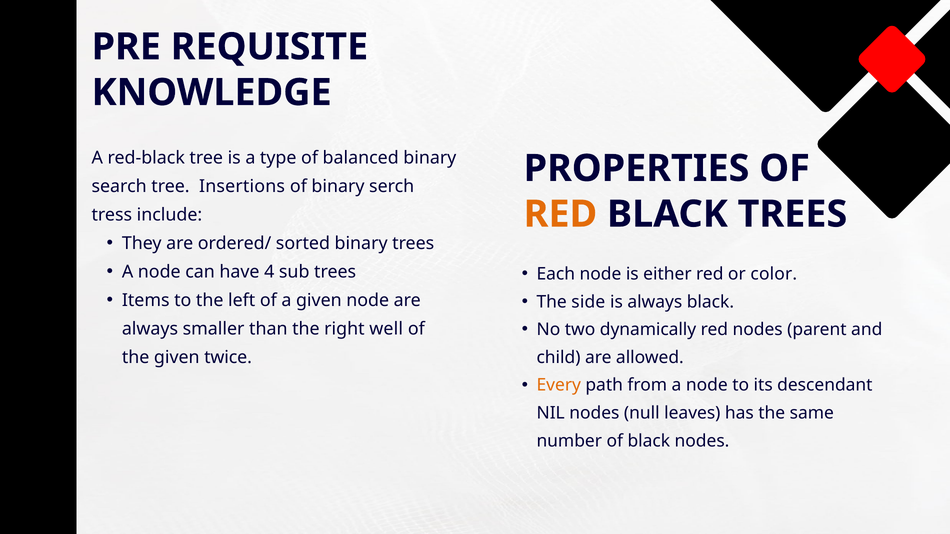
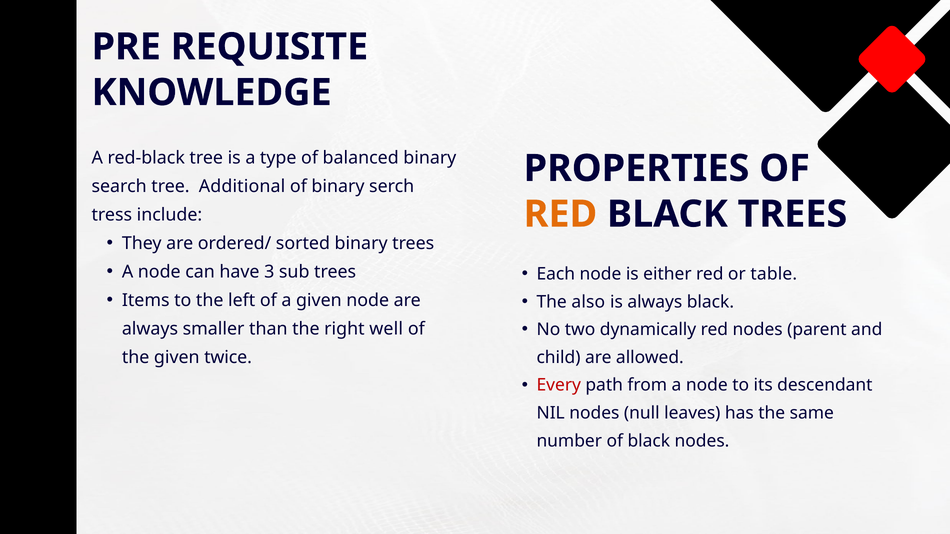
Insertions: Insertions -> Additional
4: 4 -> 3
color: color -> table
side: side -> also
Every colour: orange -> red
